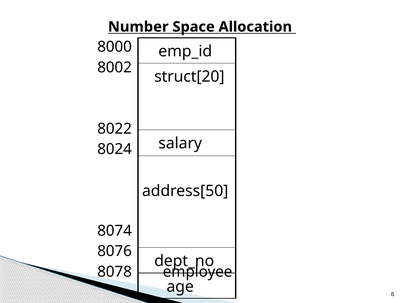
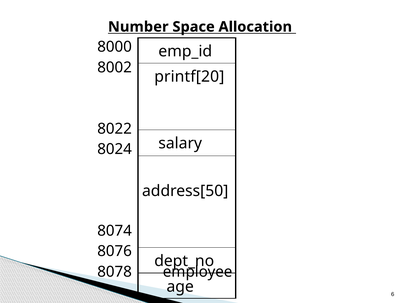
struct[20: struct[20 -> printf[20
